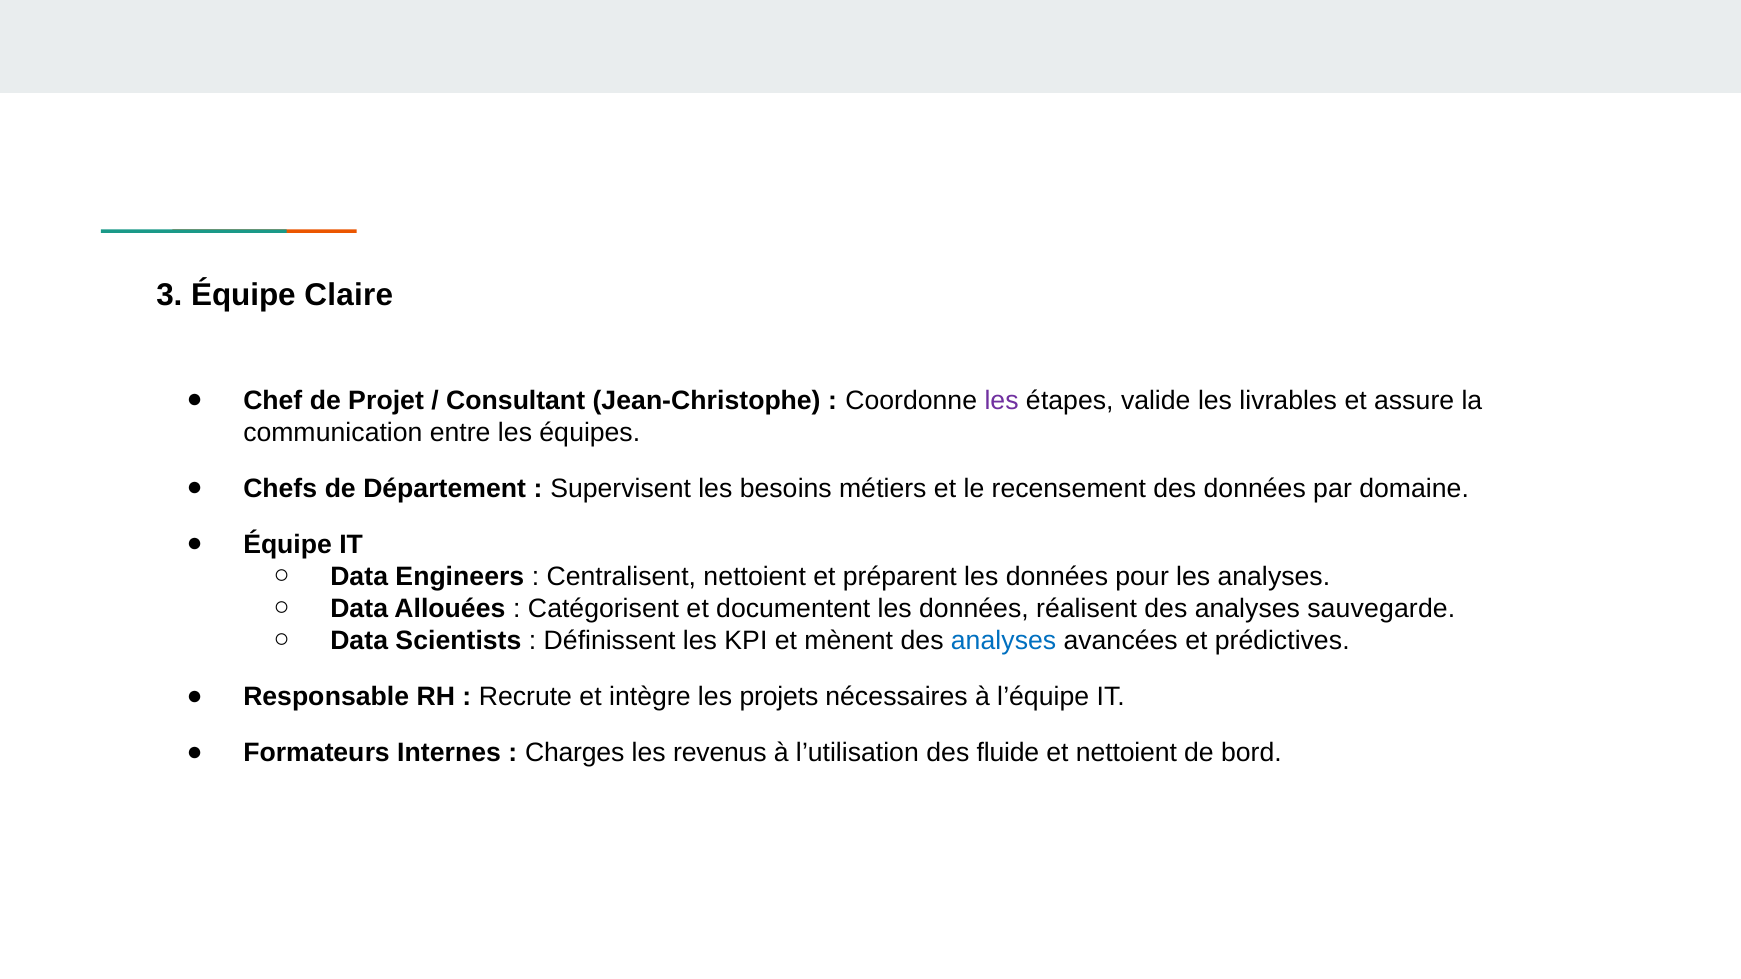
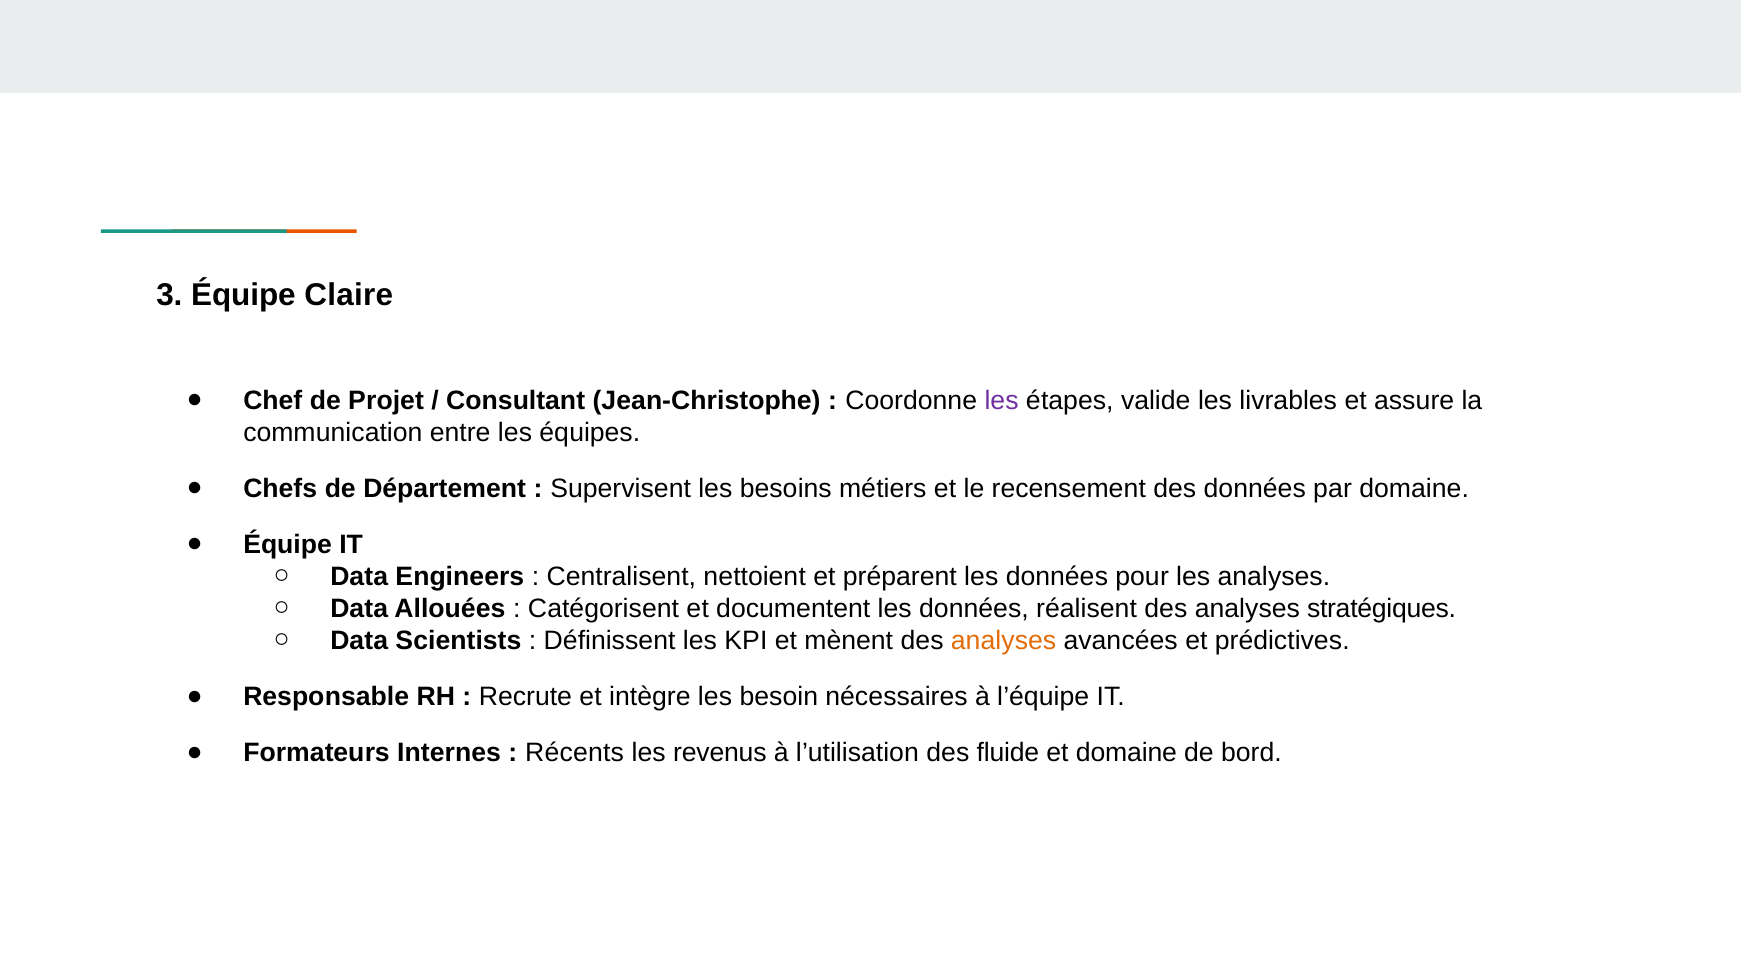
sauvegarde: sauvegarde -> stratégiques
analyses at (1004, 641) colour: blue -> orange
projets: projets -> besoin
Charges: Charges -> Récents
et nettoient: nettoient -> domaine
